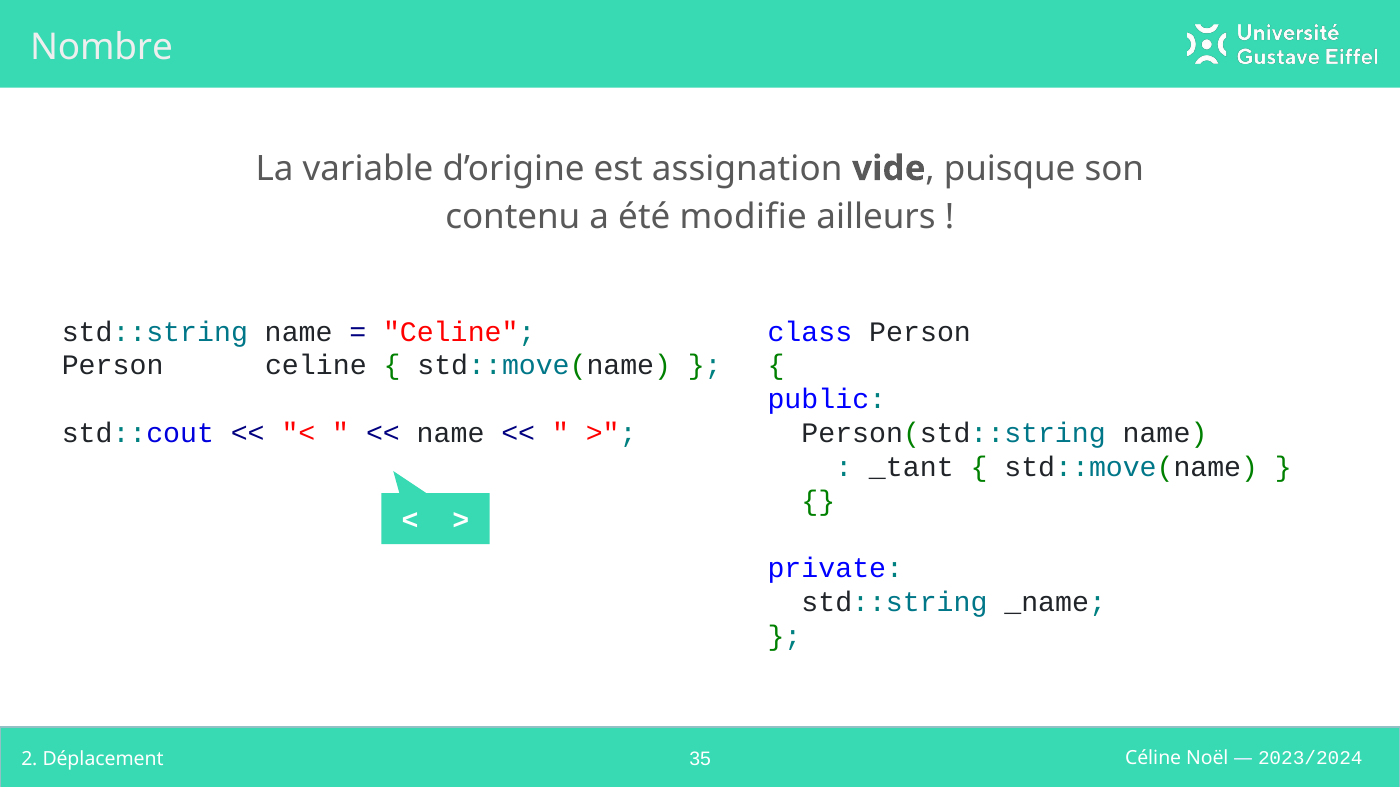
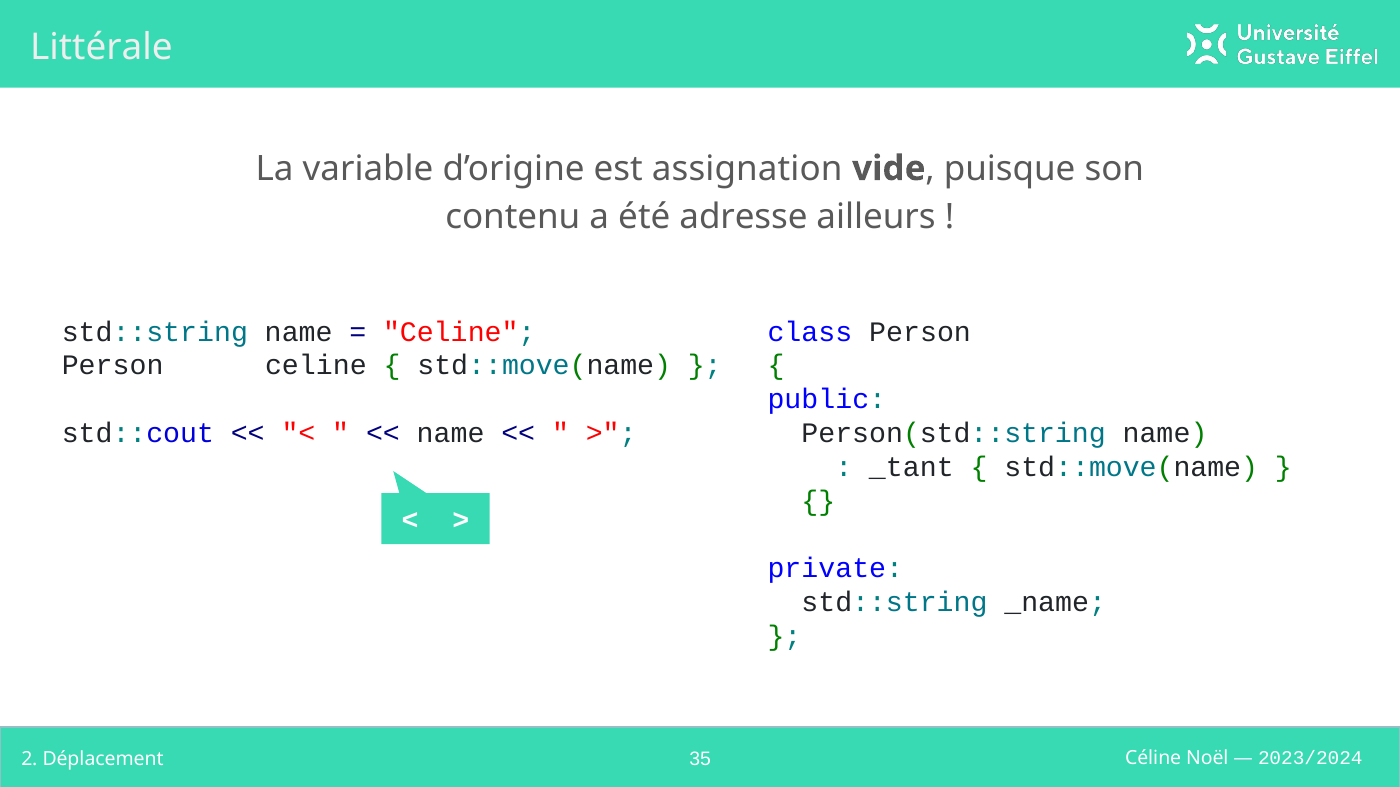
Nombre: Nombre -> Littérale
modifie: modifie -> adresse
